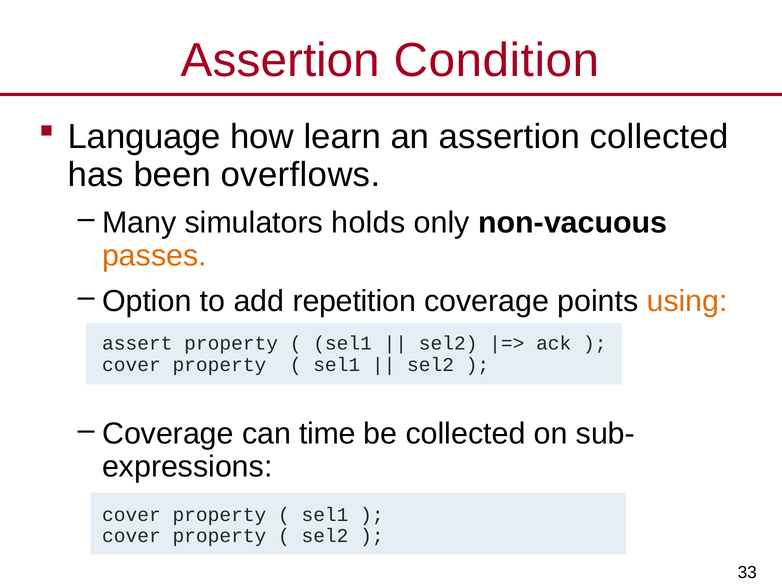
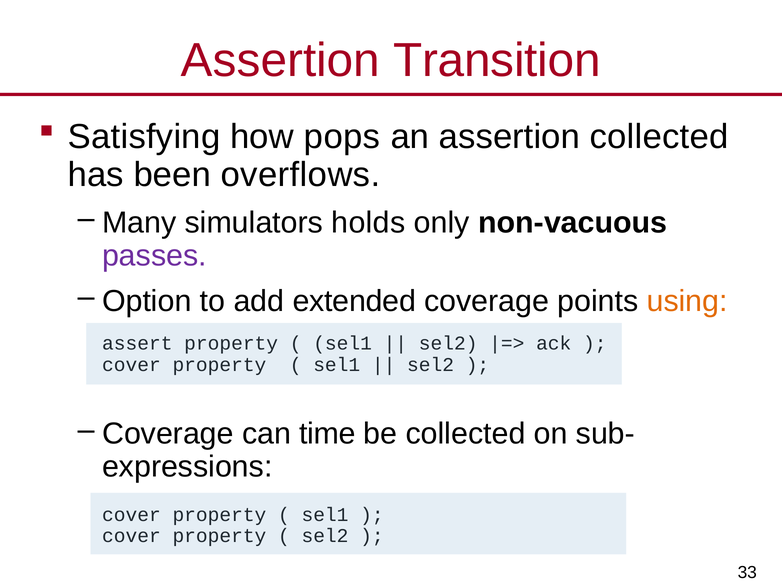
Condition: Condition -> Transition
Language: Language -> Satisfying
learn: learn -> pops
passes colour: orange -> purple
repetition: repetition -> extended
